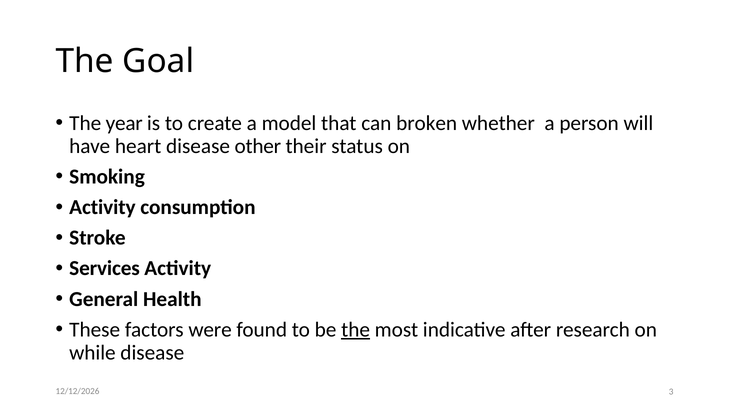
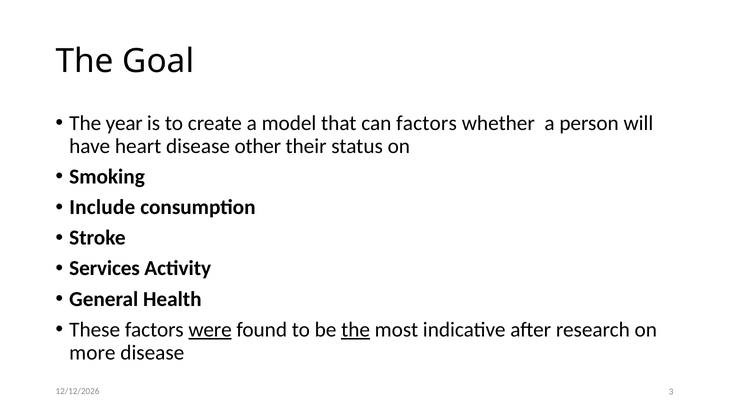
can broken: broken -> factors
Activity at (102, 207): Activity -> Include
were underline: none -> present
while: while -> more
